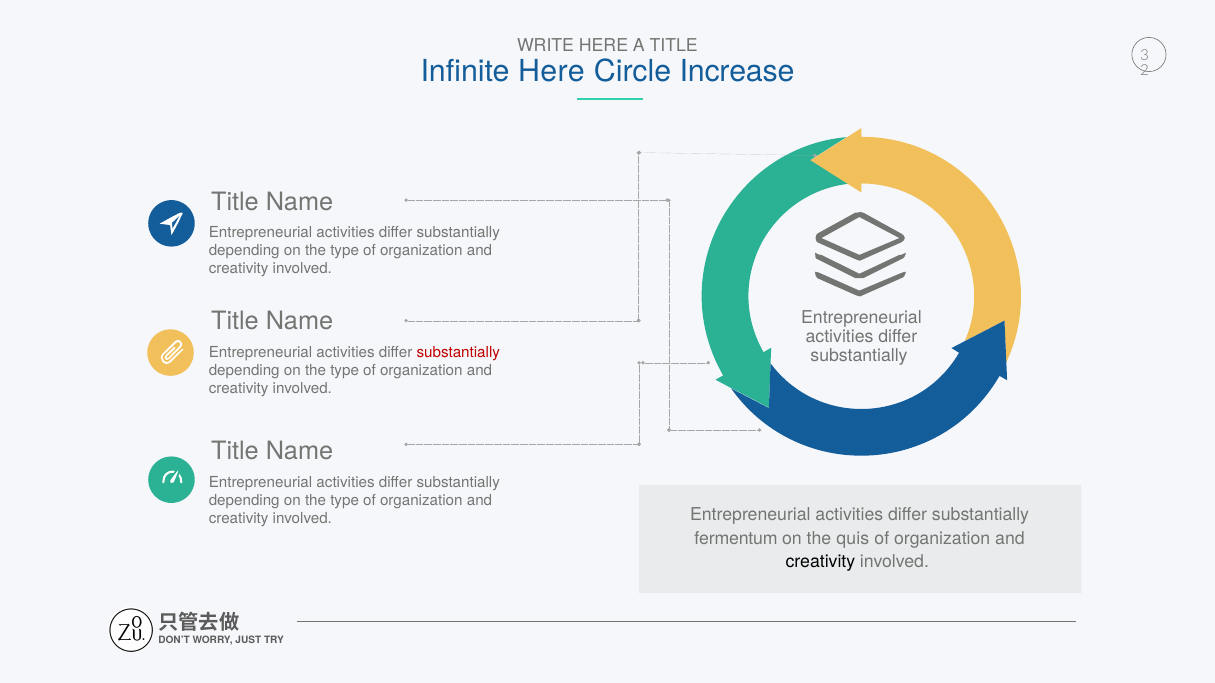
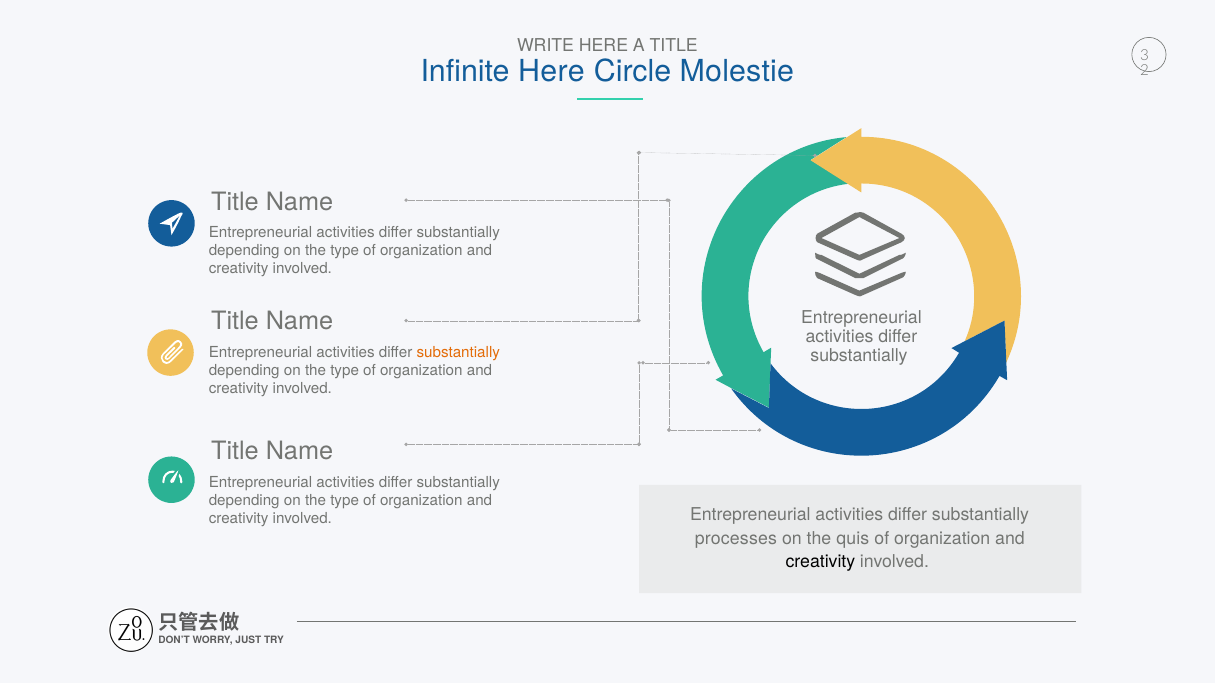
Increase: Increase -> Molestie
substantially at (458, 353) colour: red -> orange
fermentum: fermentum -> processes
